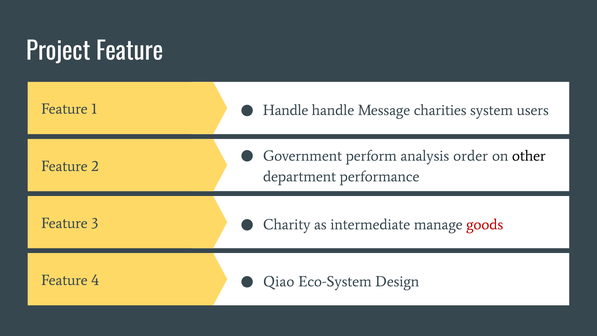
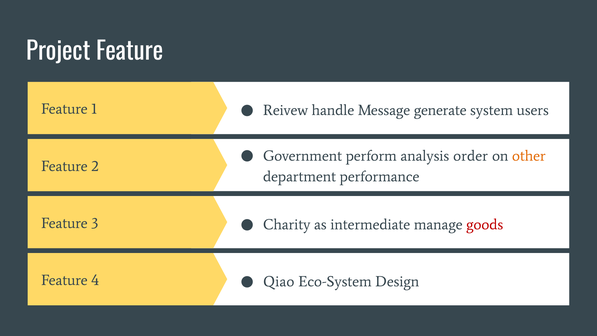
Handle at (286, 110): Handle -> Reivew
charities: charities -> generate
other colour: black -> orange
